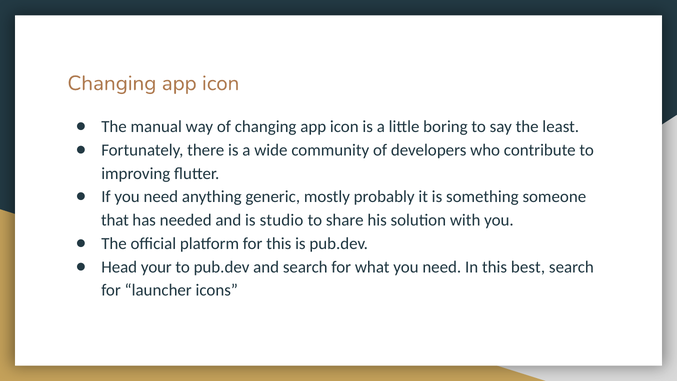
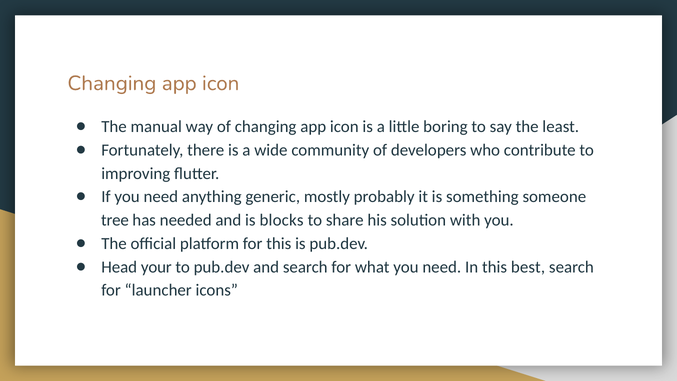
that: that -> tree
studio: studio -> blocks
